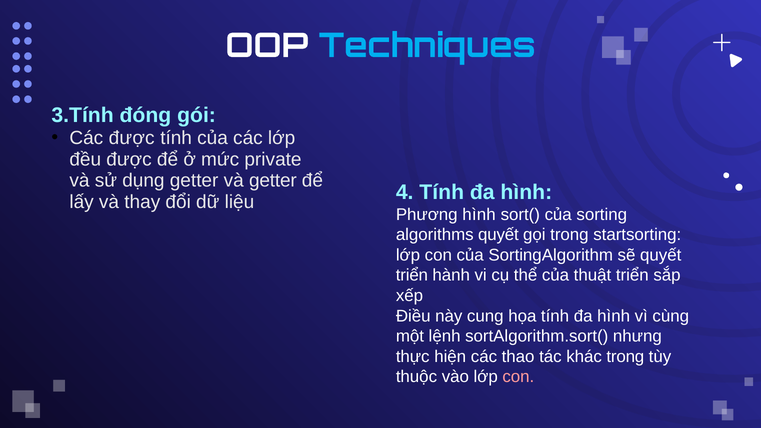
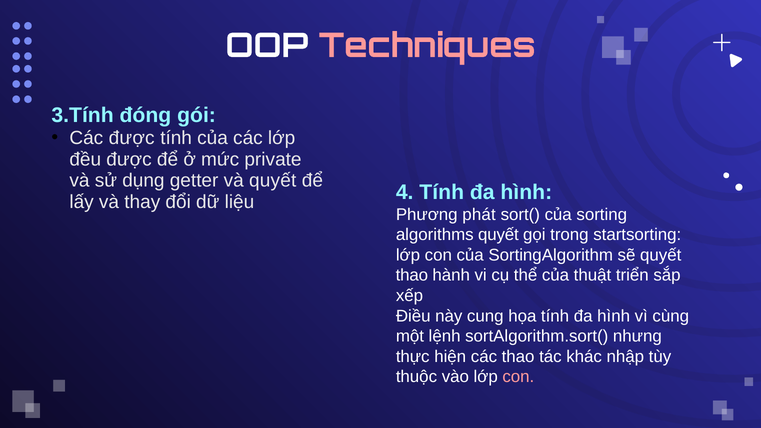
Techniques colour: light blue -> pink
và getter: getter -> quyết
Phương hình: hình -> phát
triển at (412, 275): triển -> thao
khác trong: trong -> nhập
